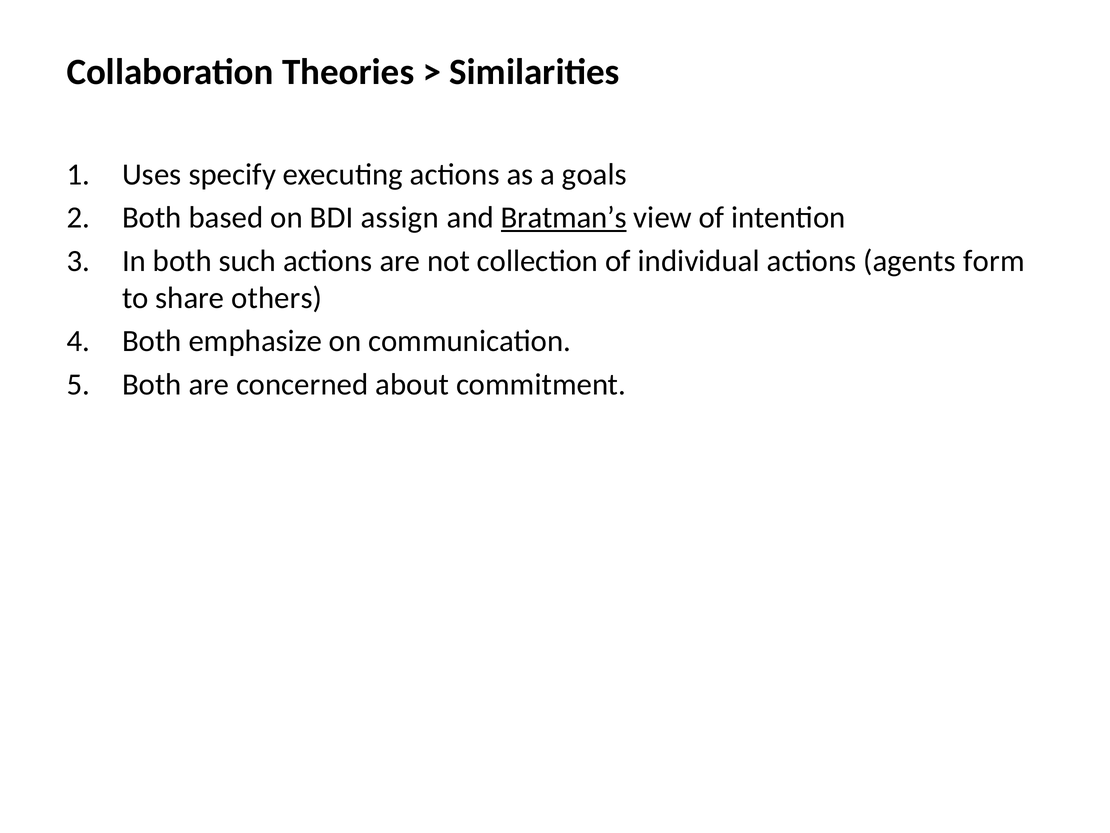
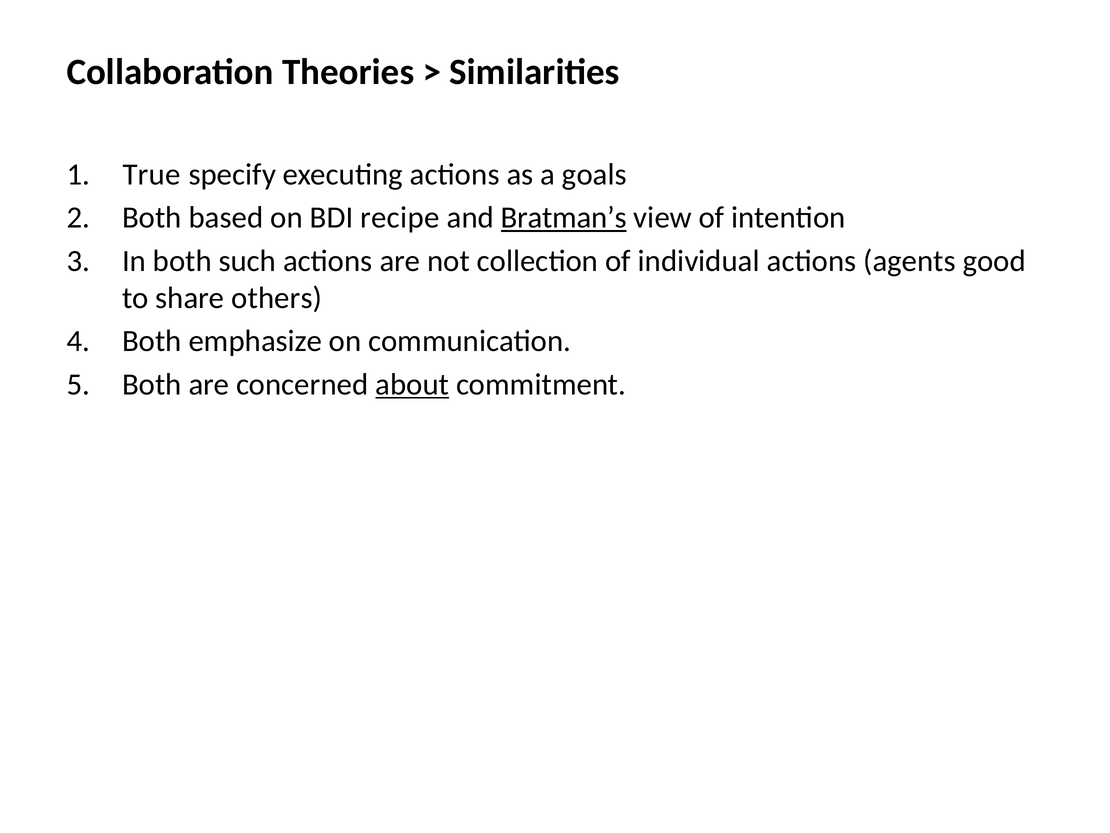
Uses: Uses -> True
assign: assign -> recipe
form: form -> good
about underline: none -> present
